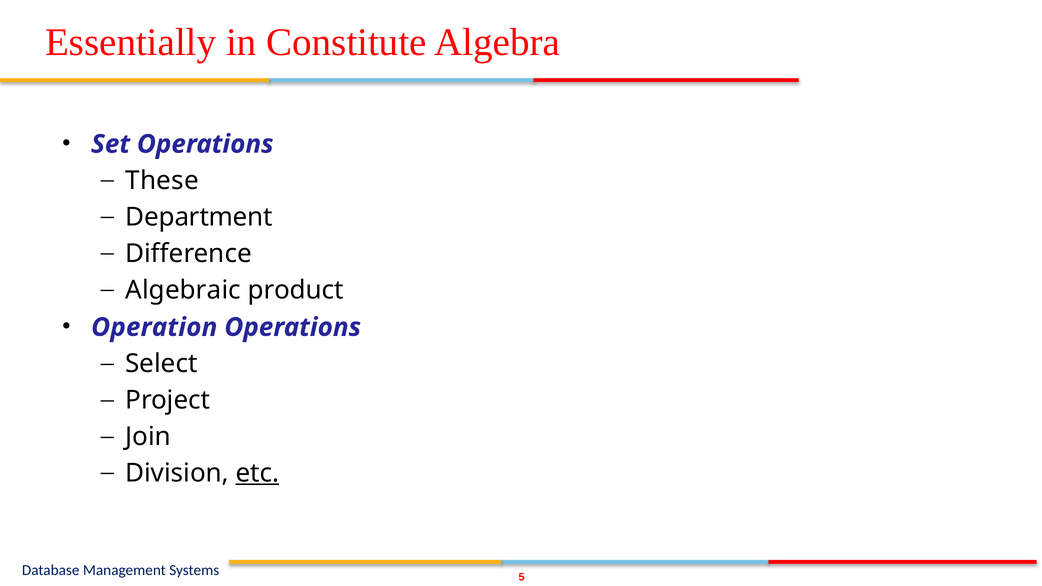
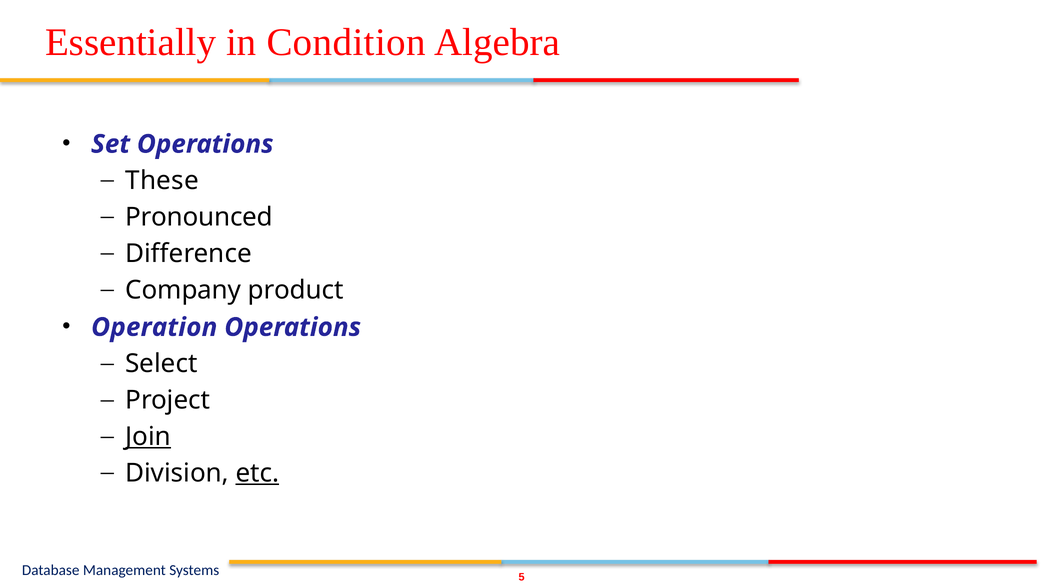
Constitute: Constitute -> Condition
Department: Department -> Pronounced
Algebraic: Algebraic -> Company
Join underline: none -> present
